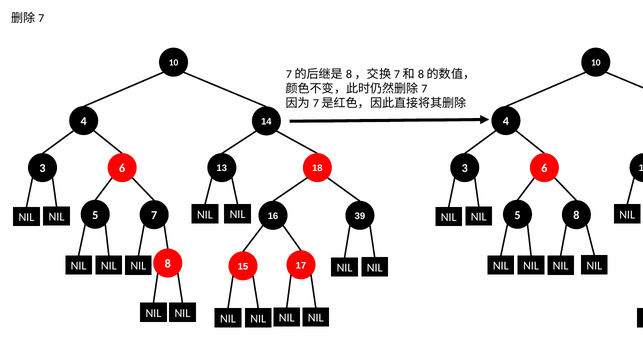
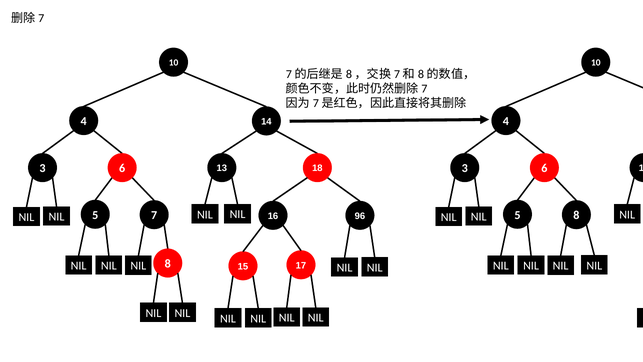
39: 39 -> 96
